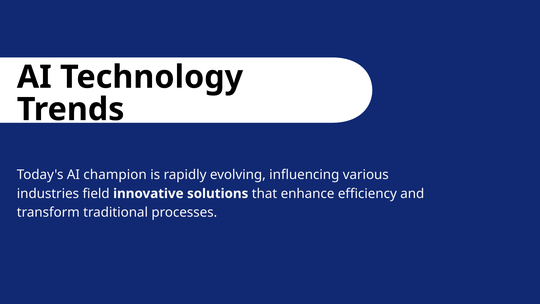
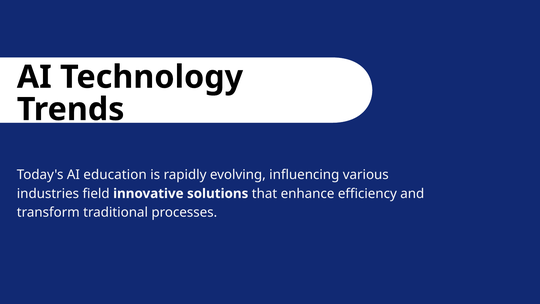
champion: champion -> education
